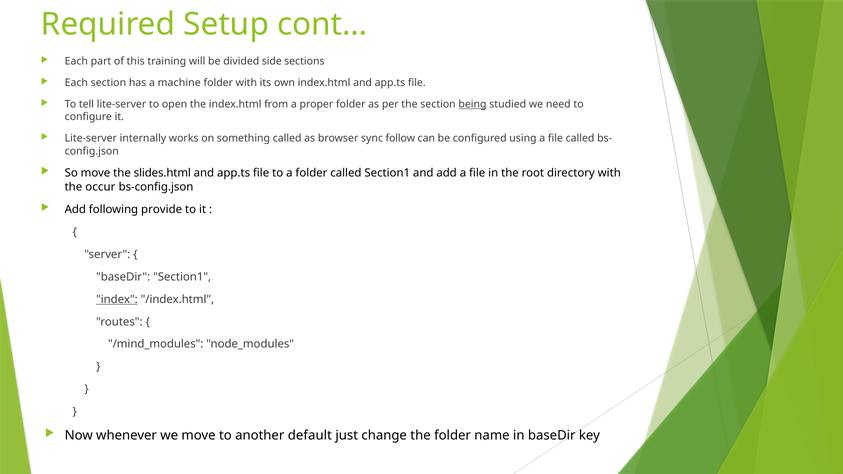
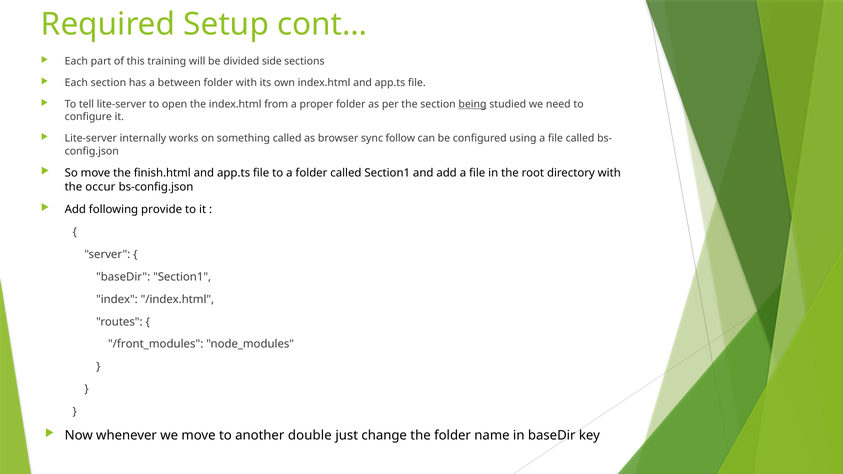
machine: machine -> between
slides.html: slides.html -> finish.html
index underline: present -> none
/mind_modules: /mind_modules -> /front_modules
default: default -> double
